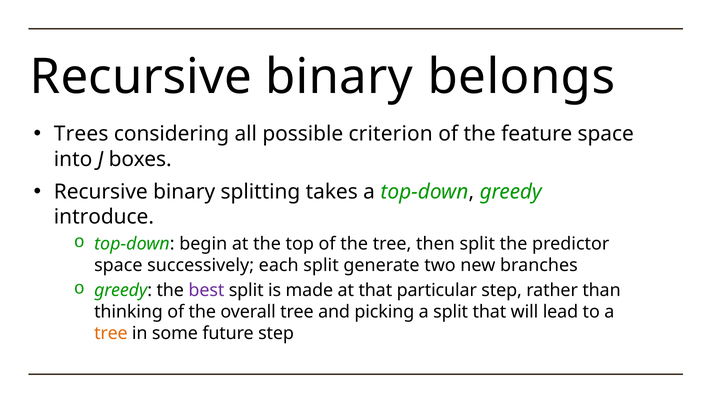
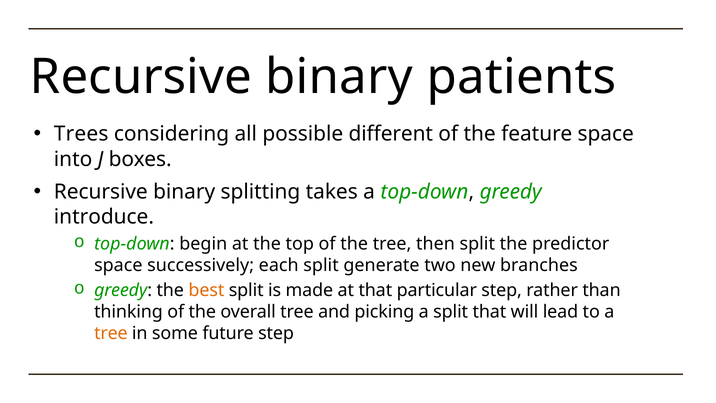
belongs: belongs -> patients
criterion: criterion -> different
best colour: purple -> orange
